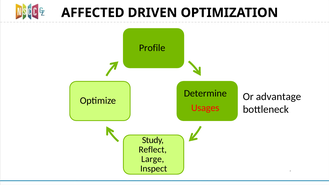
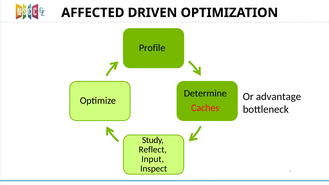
Usages: Usages -> Caches
Large: Large -> Input
